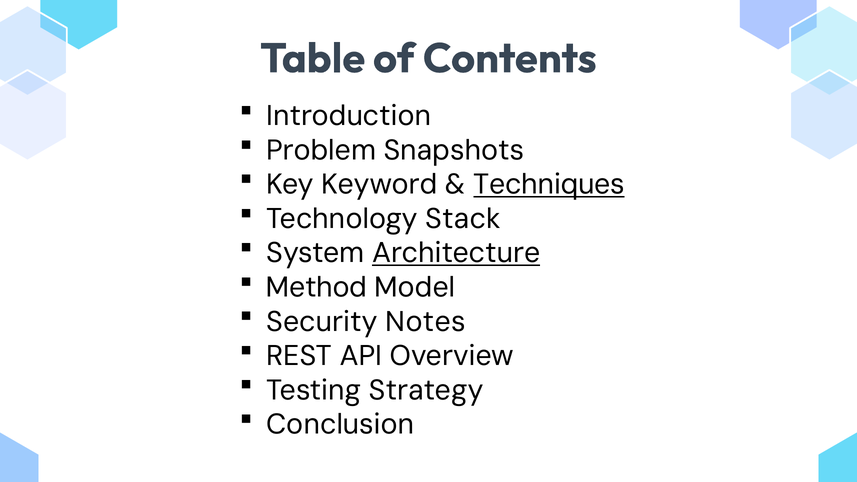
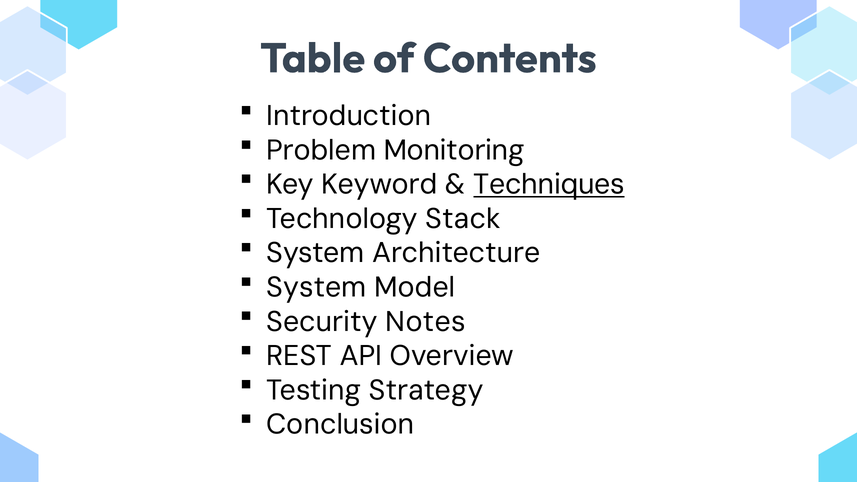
Snapshots: Snapshots -> Monitoring
Architecture underline: present -> none
Method at (317, 287): Method -> System
